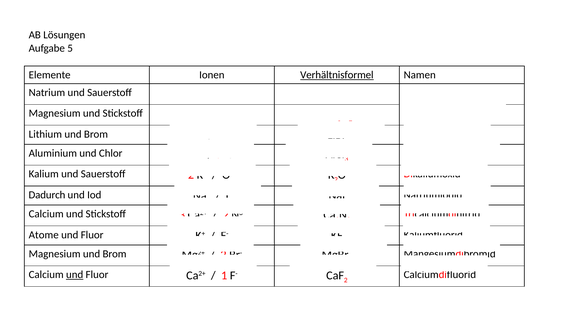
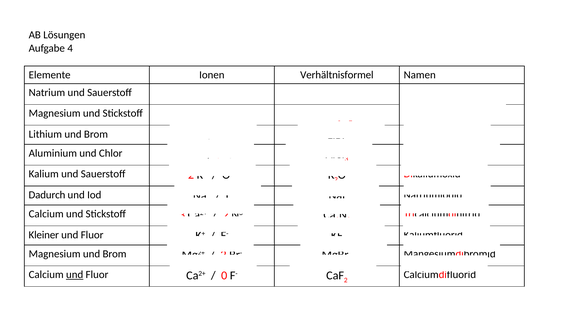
5: 5 -> 4
Verhältnisformel underline: present -> none
Atome: Atome -> Kleiner
1: 1 -> 0
